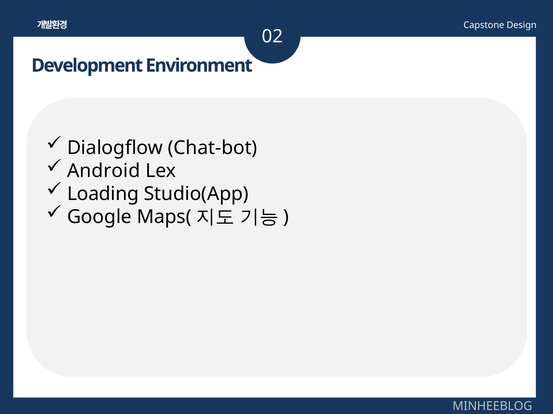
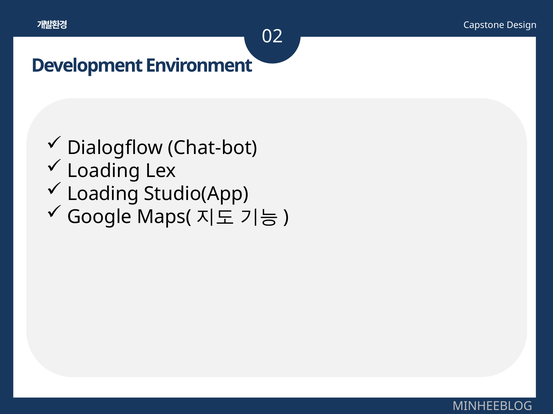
Android at (104, 171): Android -> Loading
